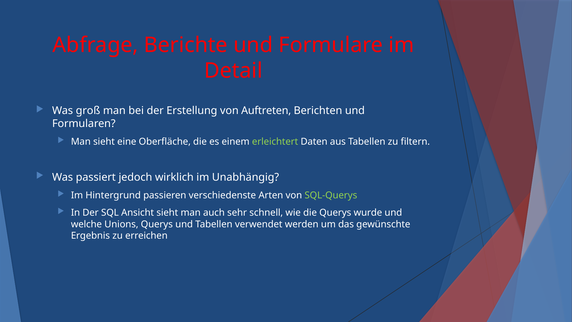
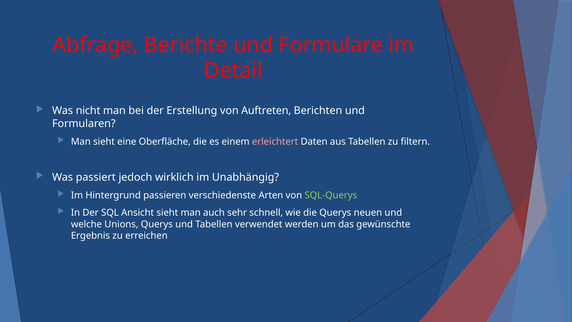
groß: groß -> nicht
erleichtert colour: light green -> pink
wurde: wurde -> neuen
